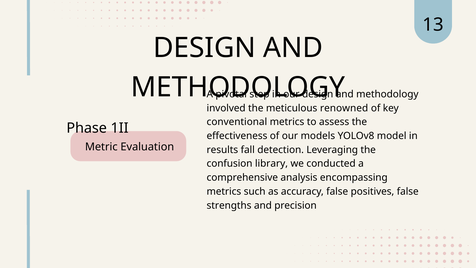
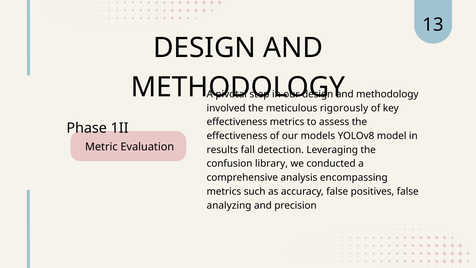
renowned: renowned -> rigorously
conventional at (237, 122): conventional -> effectiveness
strengths: strengths -> analyzing
